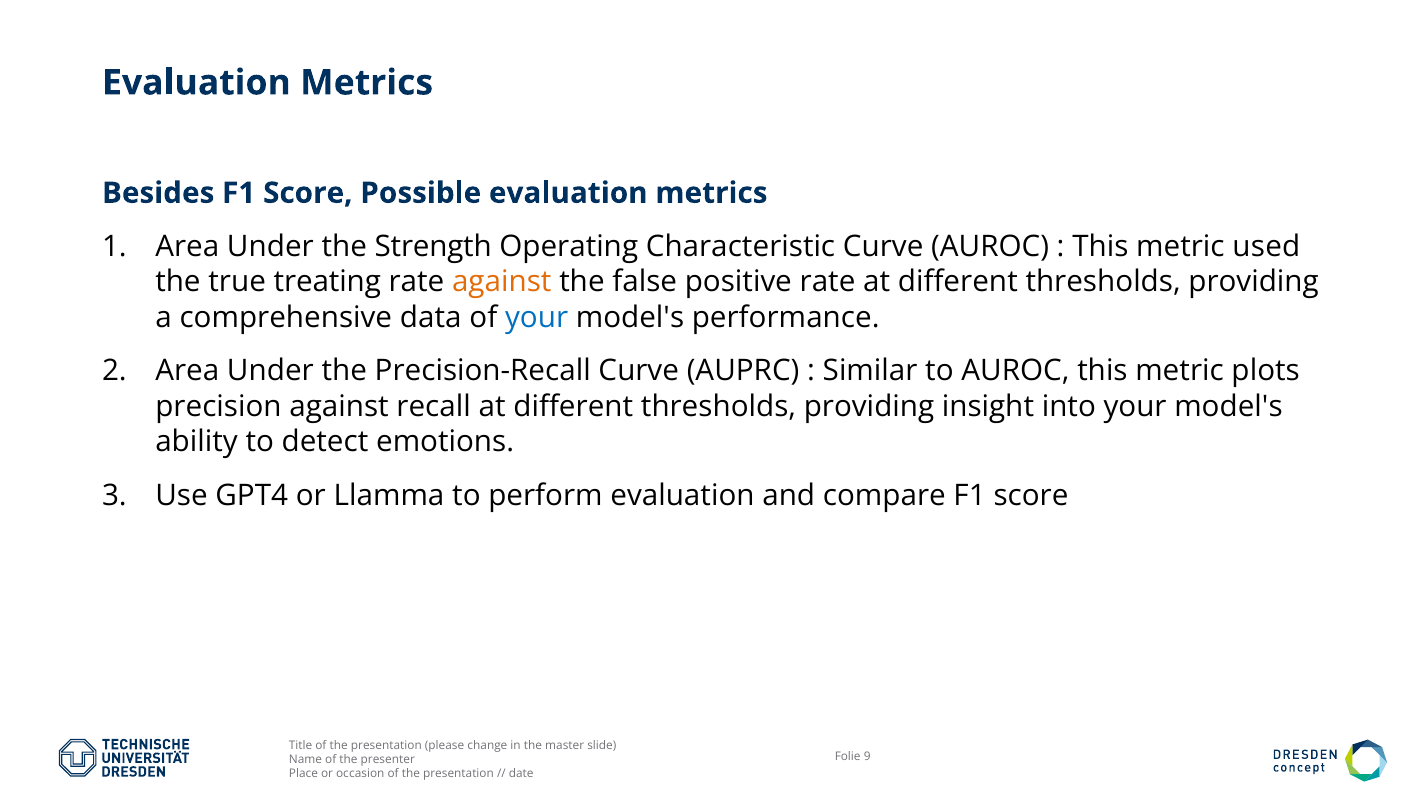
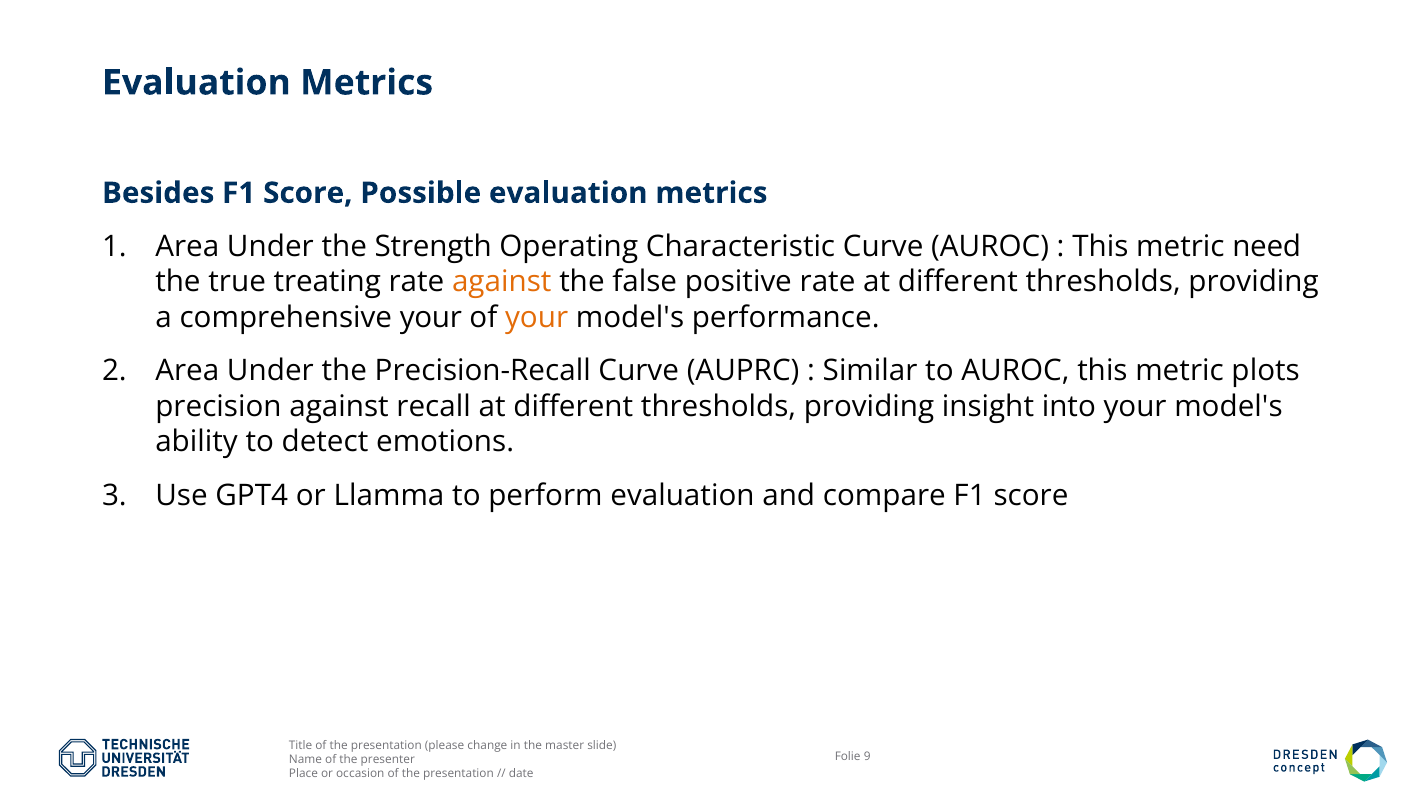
used: used -> need
comprehensive data: data -> your
your at (537, 317) colour: blue -> orange
